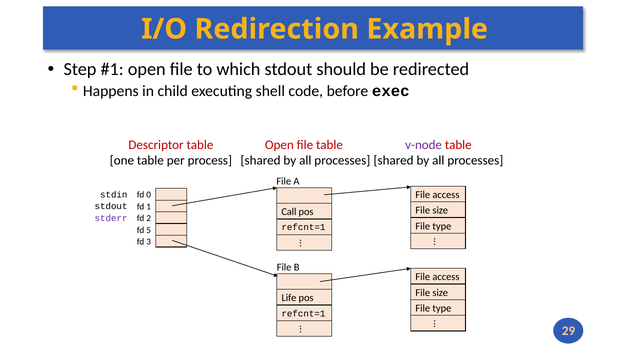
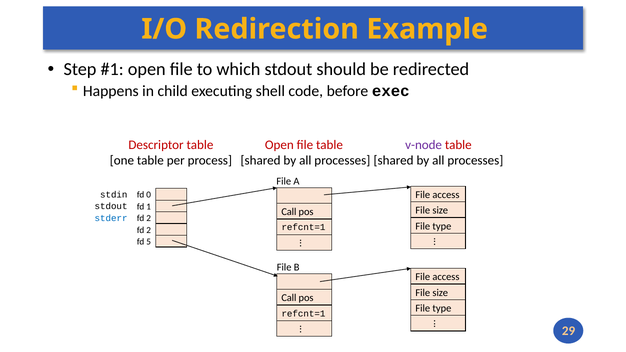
stderr colour: purple -> blue
5 at (149, 230): 5 -> 2
3: 3 -> 5
Life at (289, 298): Life -> Call
